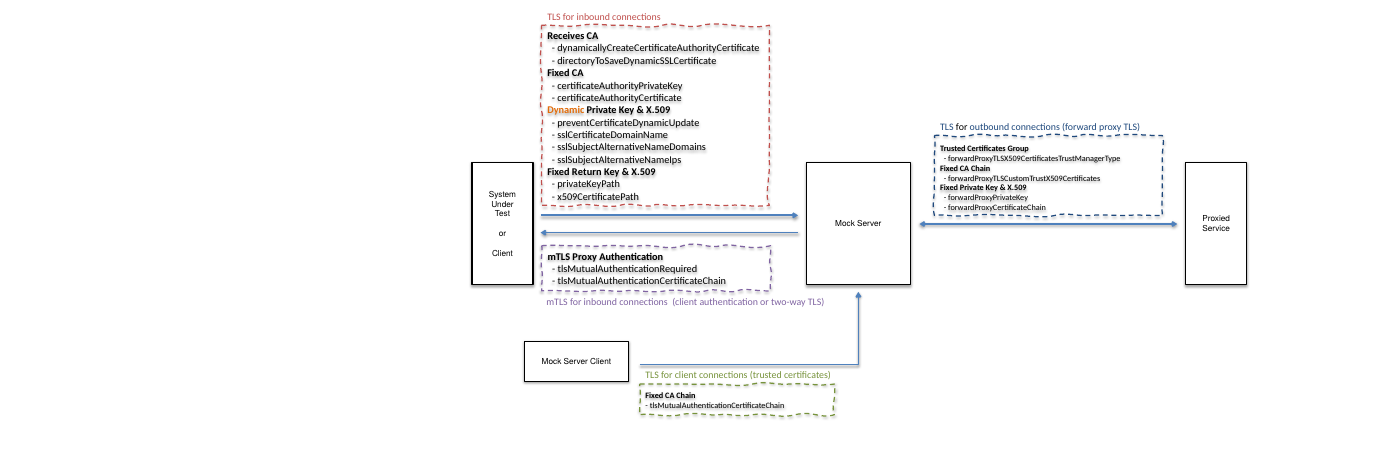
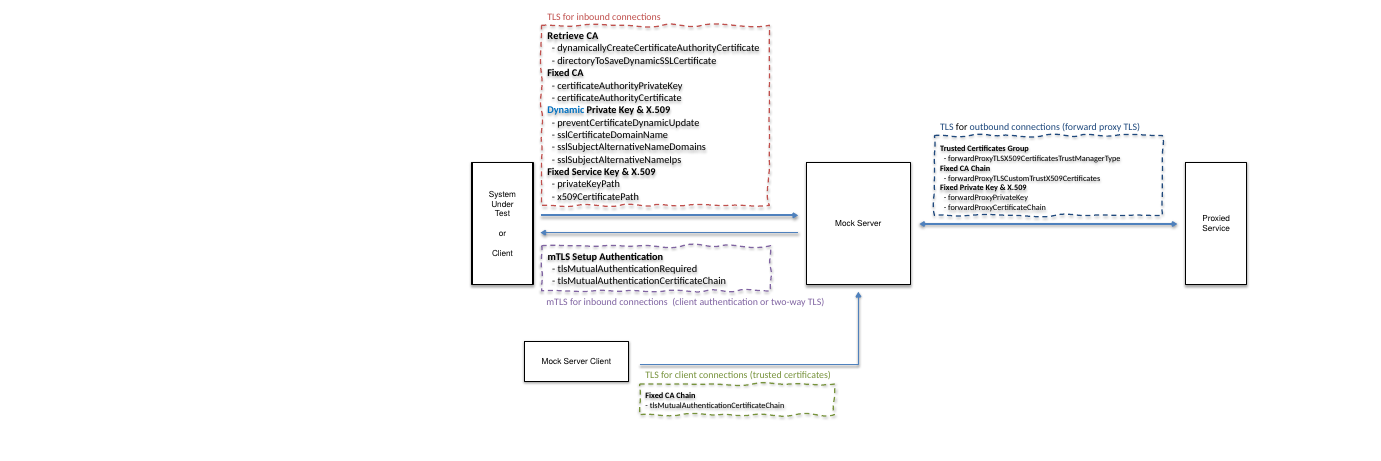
Receives: Receives -> Retrieve
Dynamic colour: orange -> blue
Fixed Return: Return -> Service
mTLS Proxy: Proxy -> Setup
